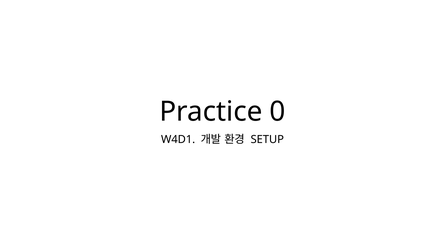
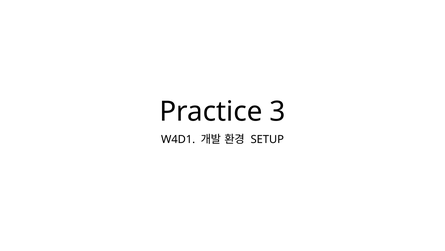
0: 0 -> 3
